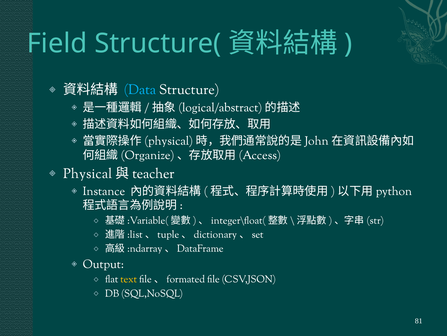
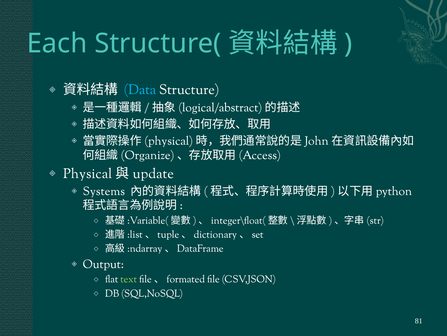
Field: Field -> Each
teacher: teacher -> update
Instance: Instance -> Systems
text colour: yellow -> light green
